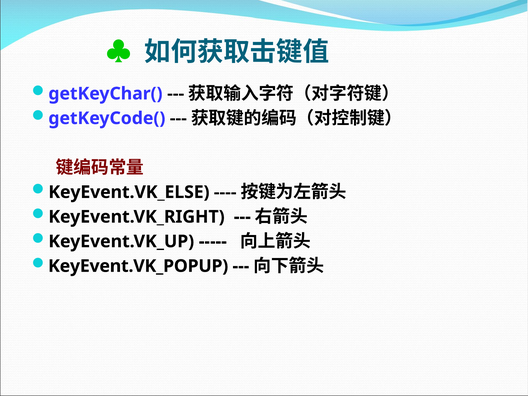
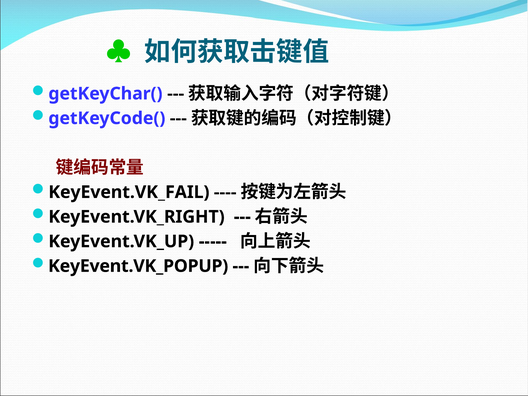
KeyEvent.VK_ELSE: KeyEvent.VK_ELSE -> KeyEvent.VK_FAIL
